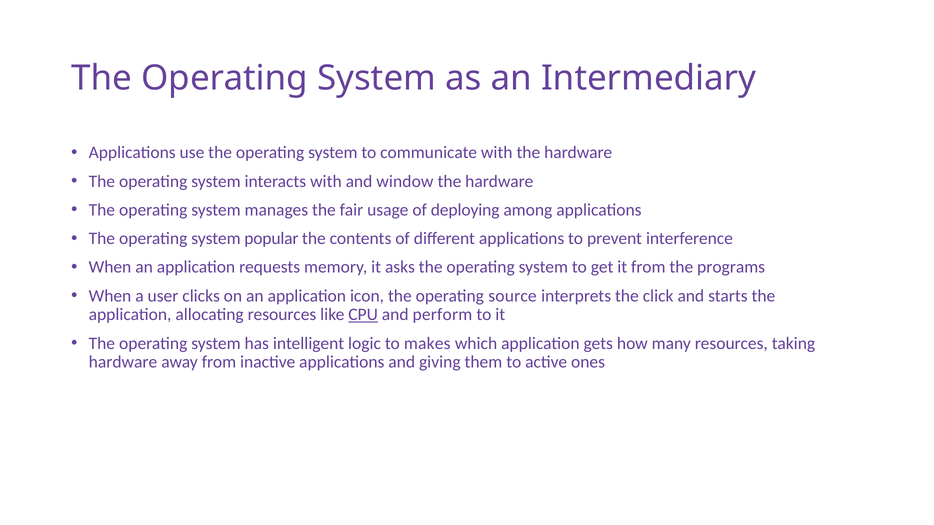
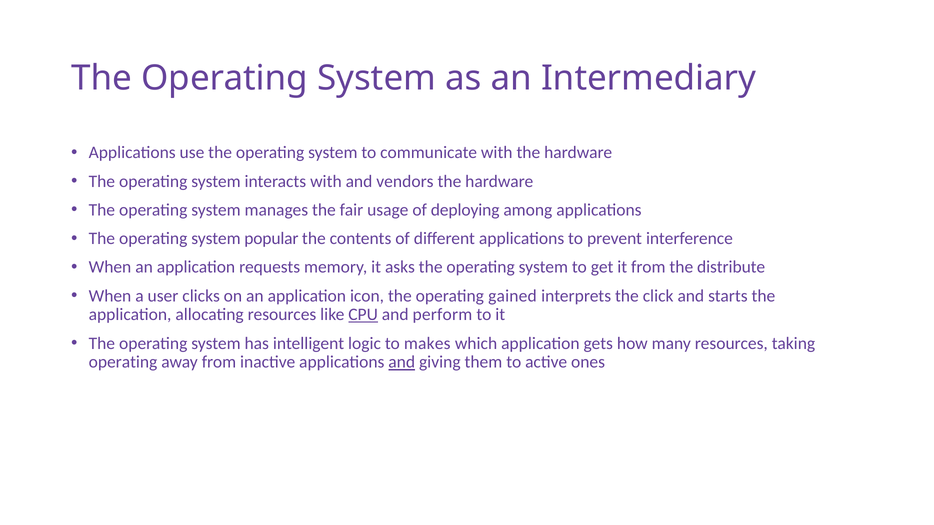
window: window -> vendors
programs: programs -> distribute
source: source -> gained
hardware at (123, 362): hardware -> operating
and at (402, 362) underline: none -> present
